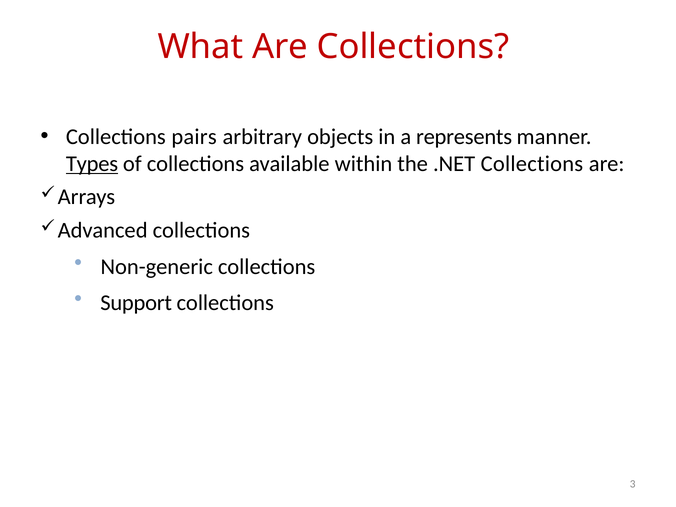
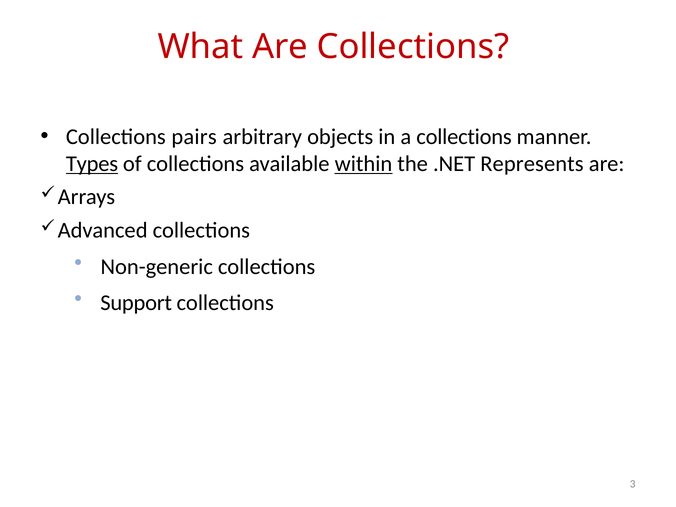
a represents: represents -> collections
within underline: none -> present
.NET Collections: Collections -> Represents
